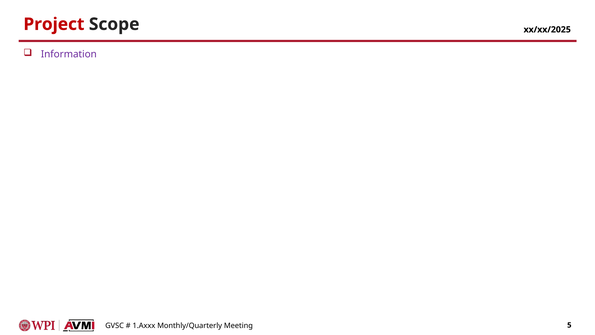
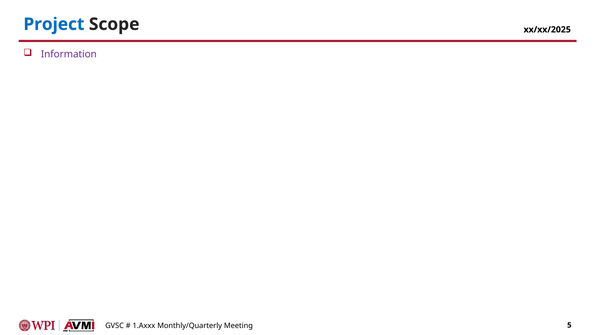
Project colour: red -> blue
